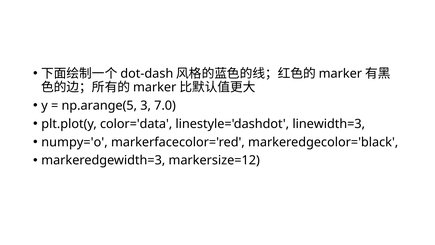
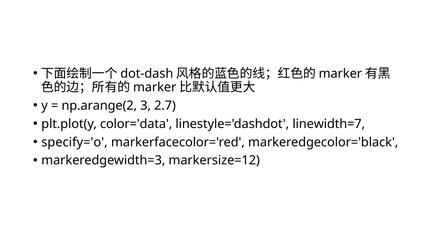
np.arange(5: np.arange(5 -> np.arange(2
7.0: 7.0 -> 2.7
linewidth=3: linewidth=3 -> linewidth=7
numpy='o: numpy='o -> specify='o
